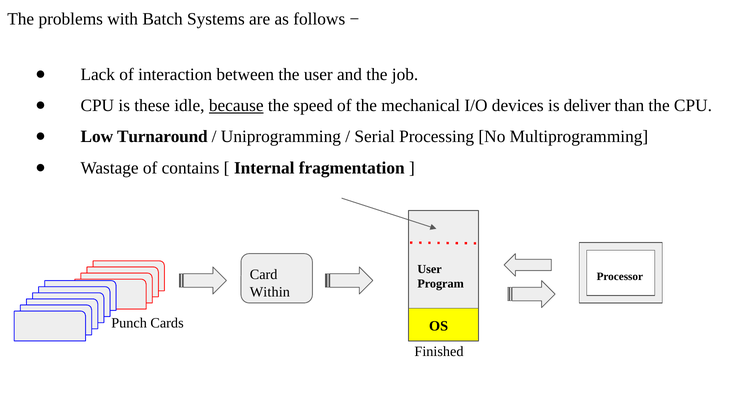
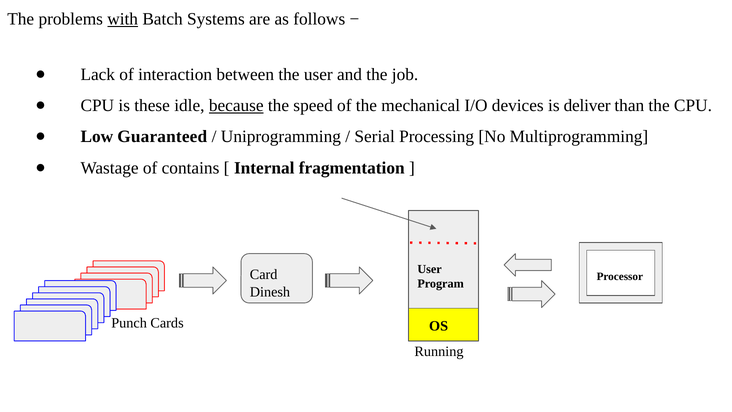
with underline: none -> present
Turnaround: Turnaround -> Guaranteed
Within: Within -> Dinesh
Finished: Finished -> Running
